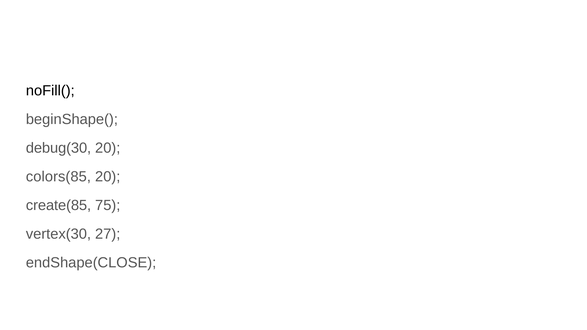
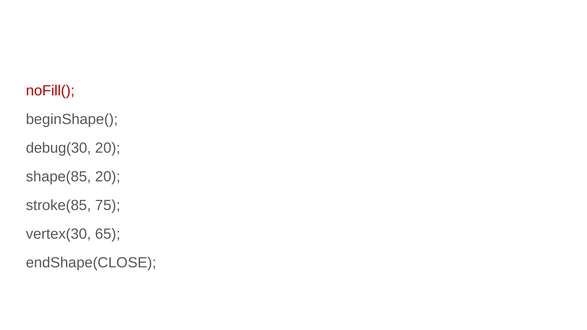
noFill( colour: black -> red
colors(85: colors(85 -> shape(85
create(85: create(85 -> stroke(85
27: 27 -> 65
